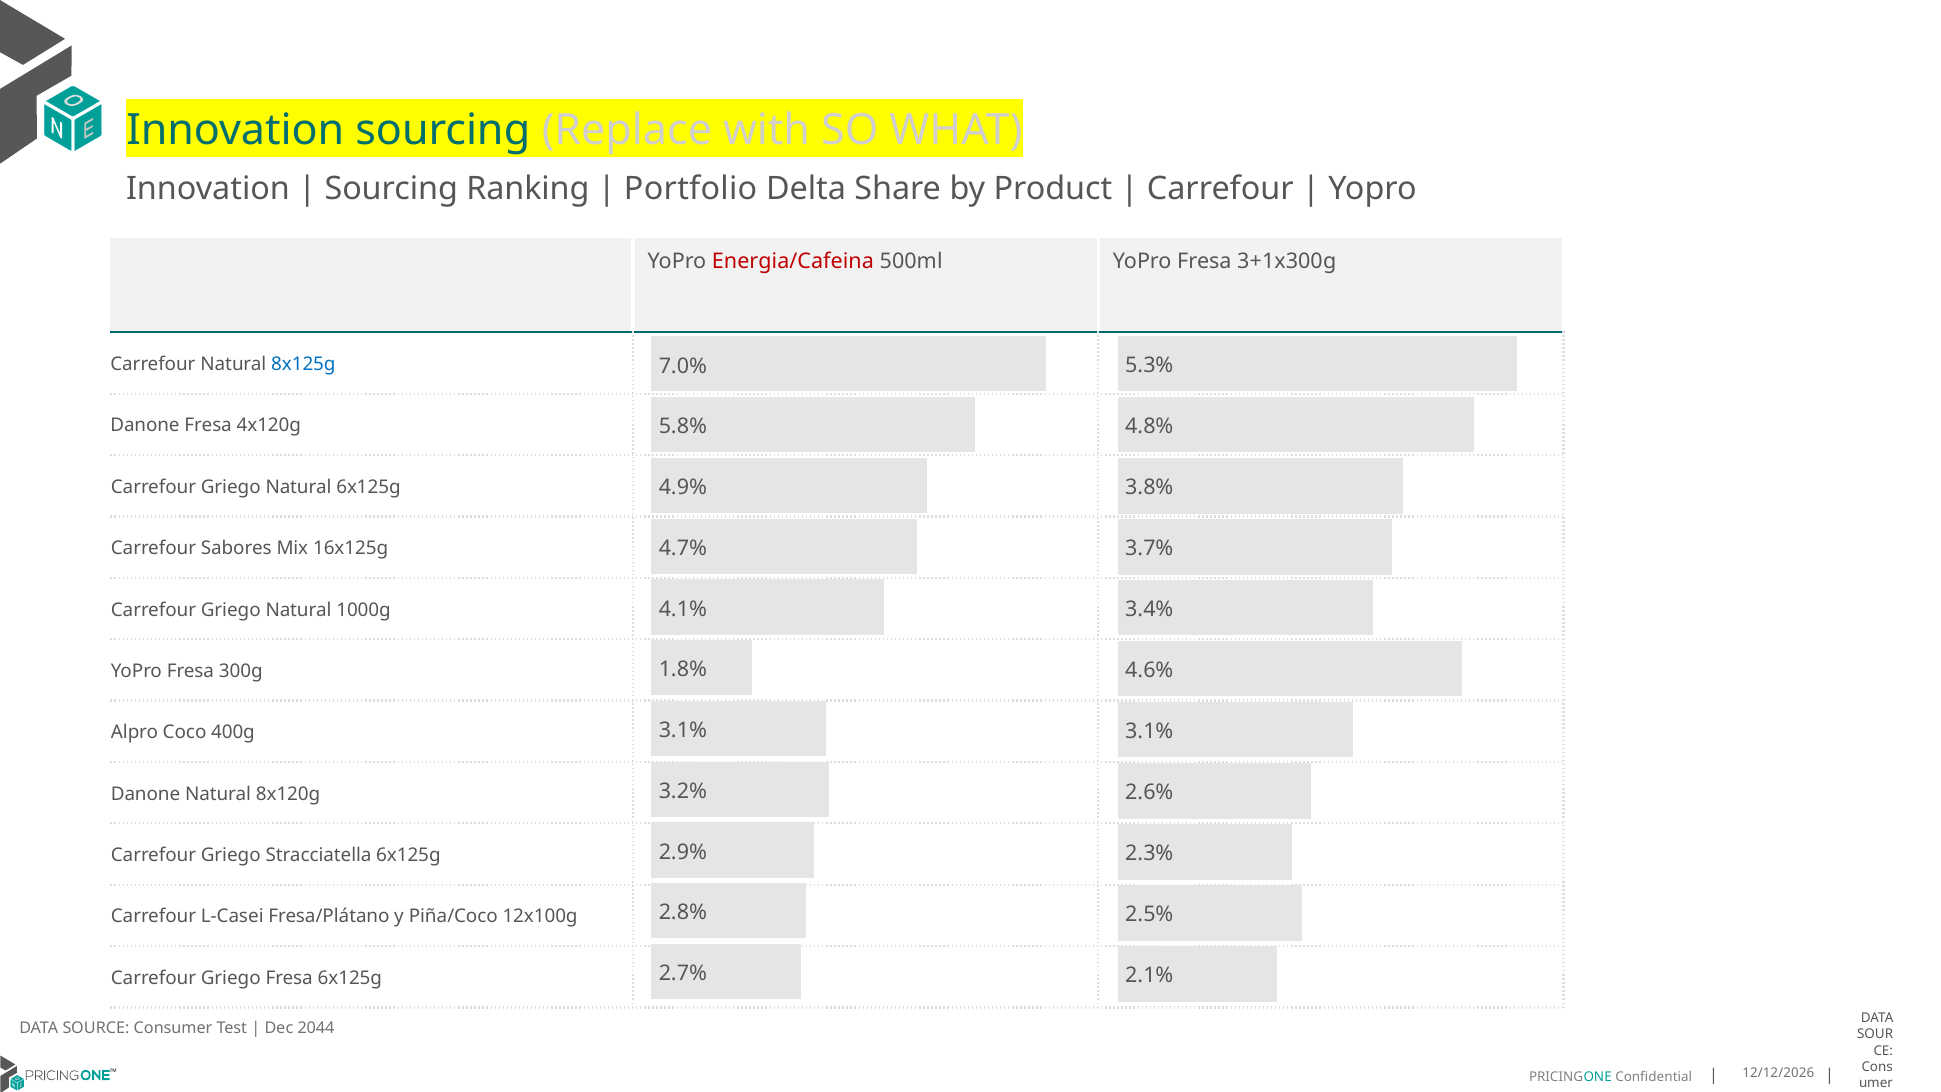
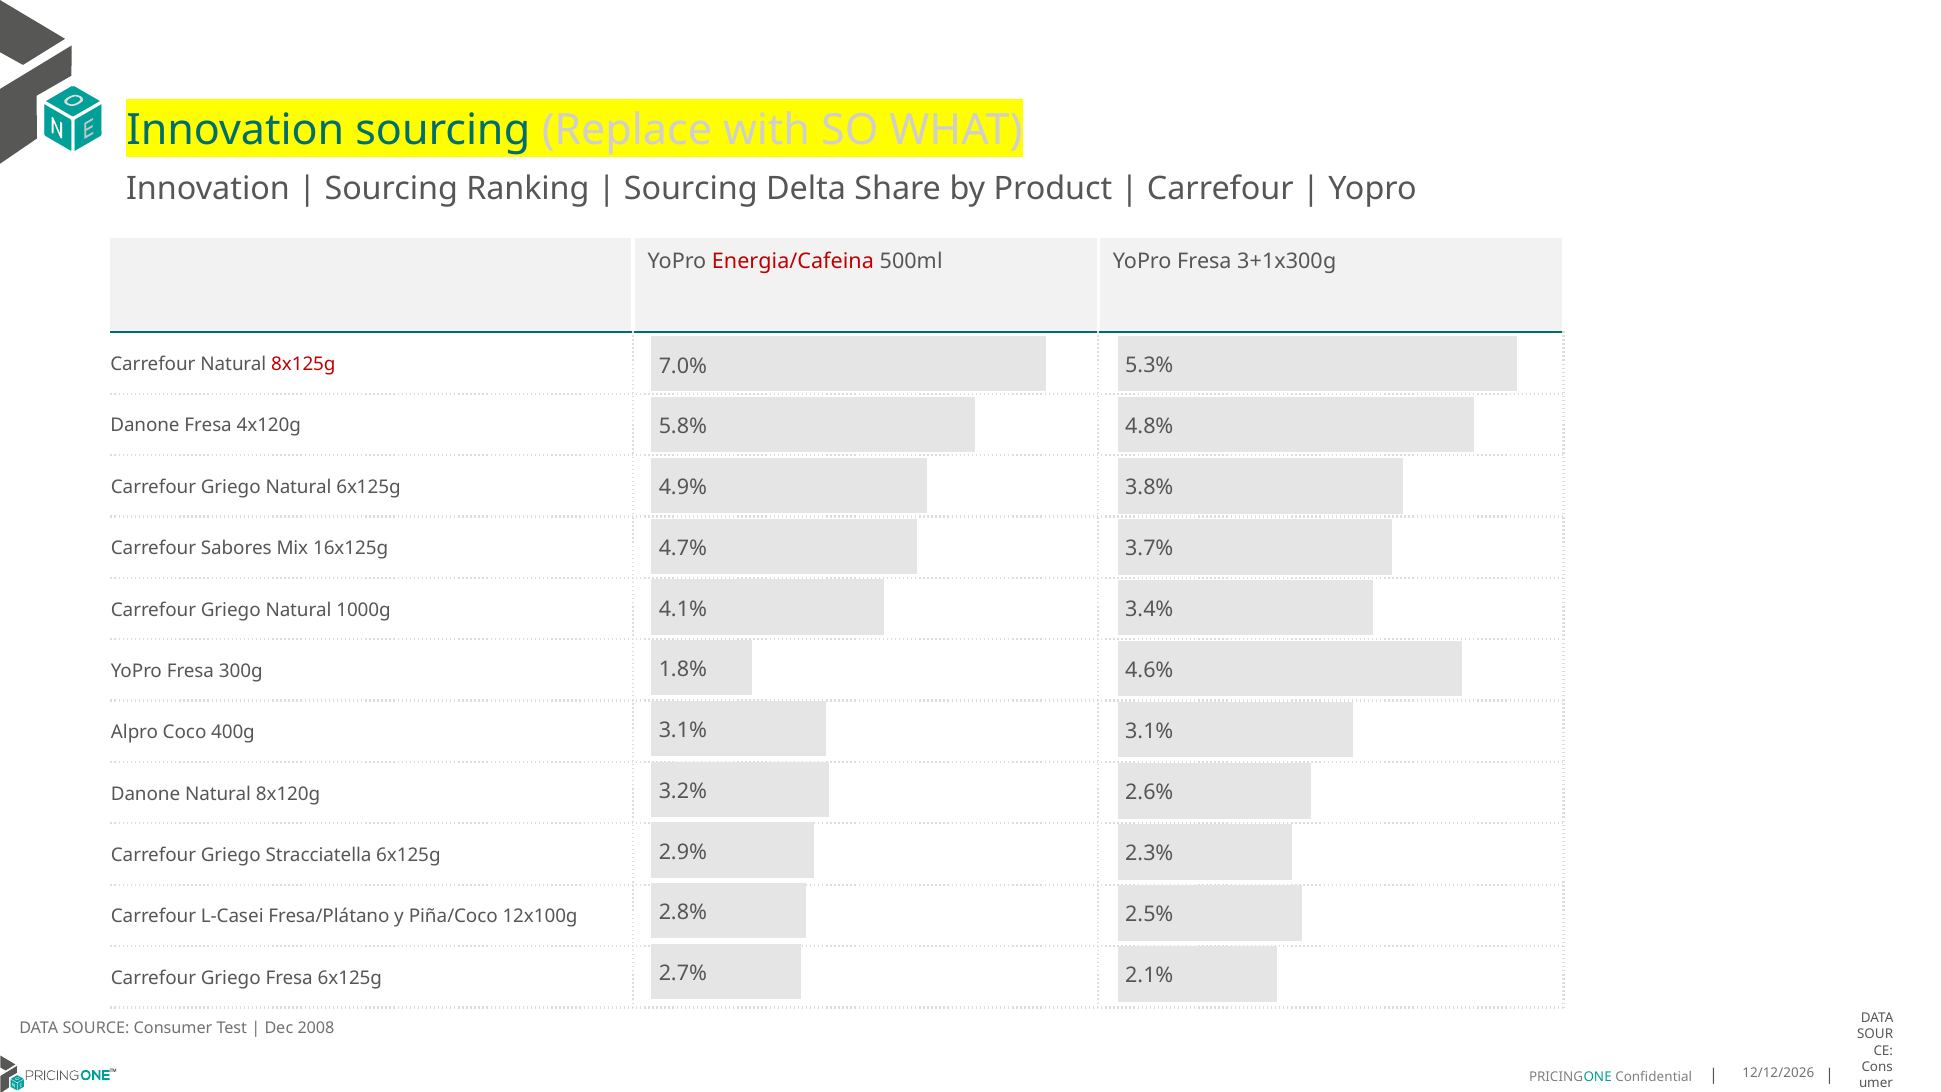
Portfolio at (691, 189): Portfolio -> Sourcing
8x125g colour: blue -> red
2044: 2044 -> 2008
